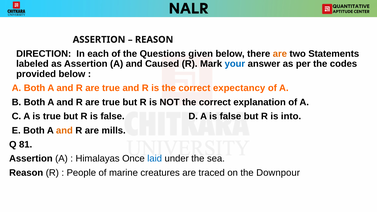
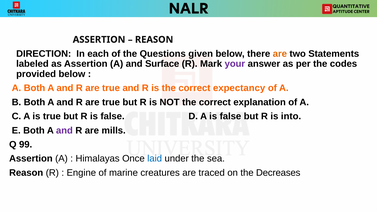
Caused: Caused -> Surface
your colour: blue -> purple
and at (64, 130) colour: orange -> purple
81: 81 -> 99
People: People -> Engine
Downpour: Downpour -> Decreases
